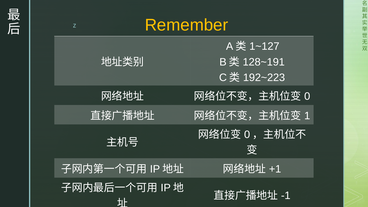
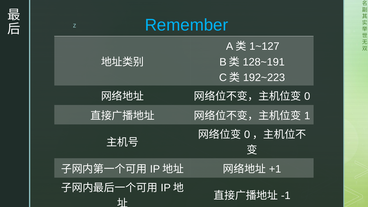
Remember colour: yellow -> light blue
